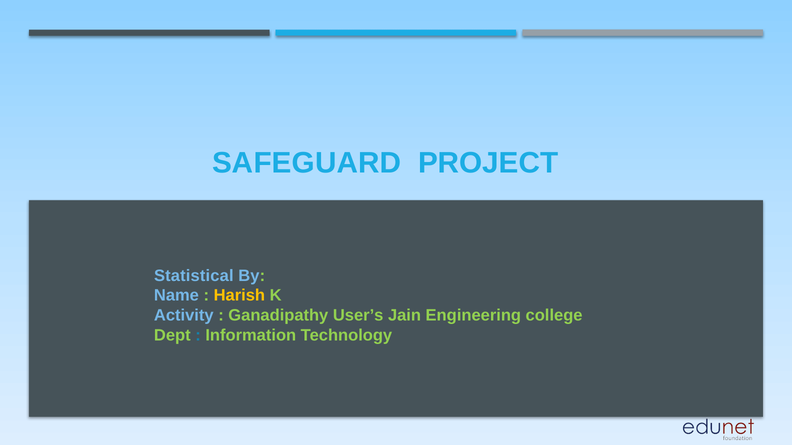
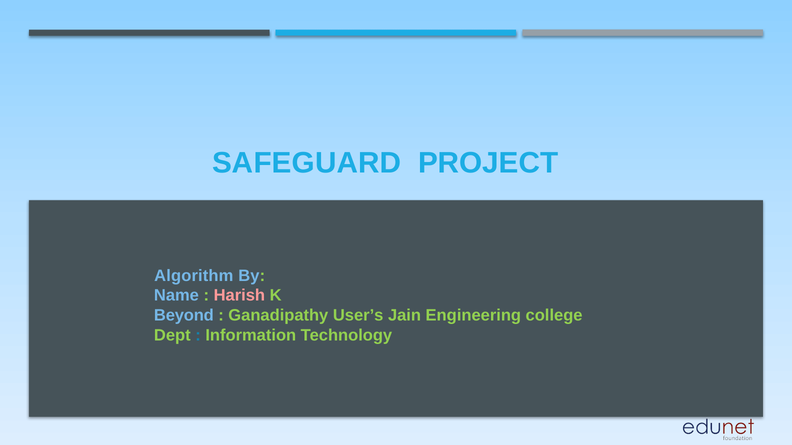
Statistical: Statistical -> Algorithm
Harish colour: yellow -> pink
Activity: Activity -> Beyond
